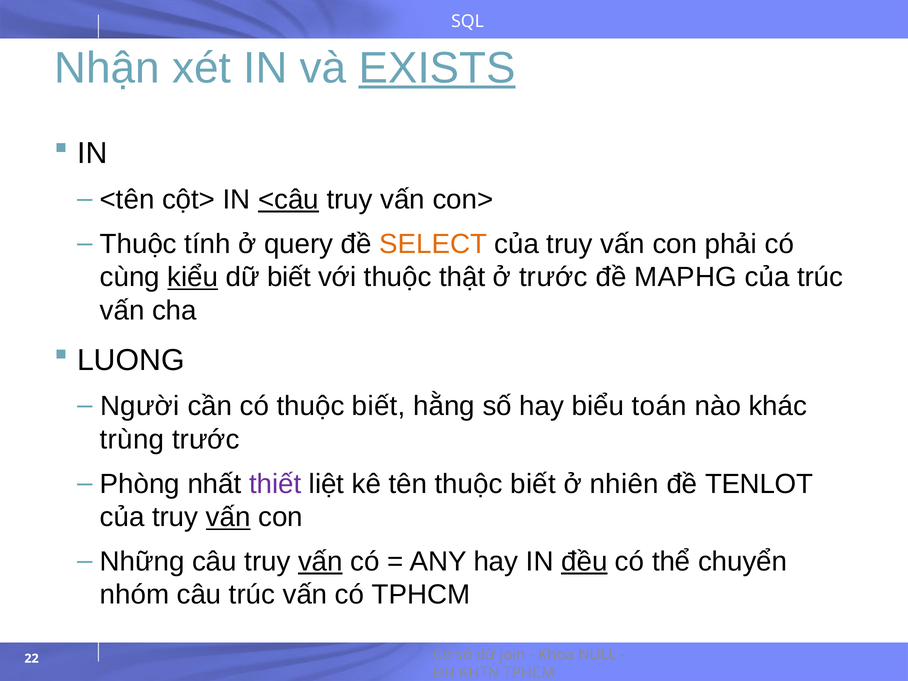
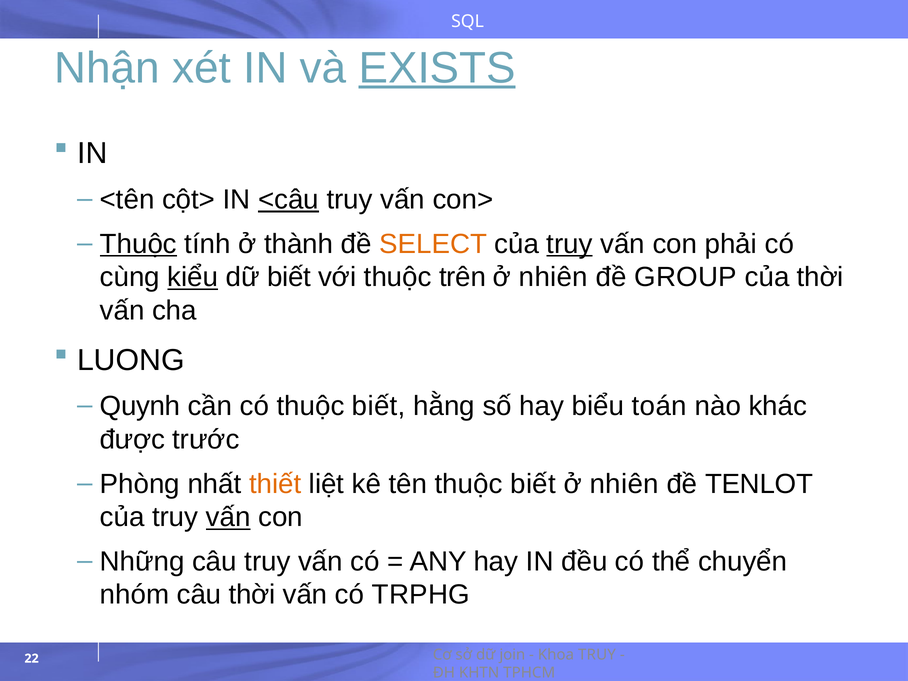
Thuộc at (138, 244) underline: none -> present
query: query -> thành
truy at (570, 244) underline: none -> present
thật: thật -> trên
trước at (553, 277): trước -> nhiên
MAPHG: MAPHG -> GROUP
của trúc: trúc -> thời
Người: Người -> Quynh
trùng: trùng -> được
thiết colour: purple -> orange
vấn at (320, 562) underline: present -> none
đều underline: present -> none
câu trúc: trúc -> thời
có TPHCM: TPHCM -> TRPHG
Khoa NULL: NULL -> TRUY
